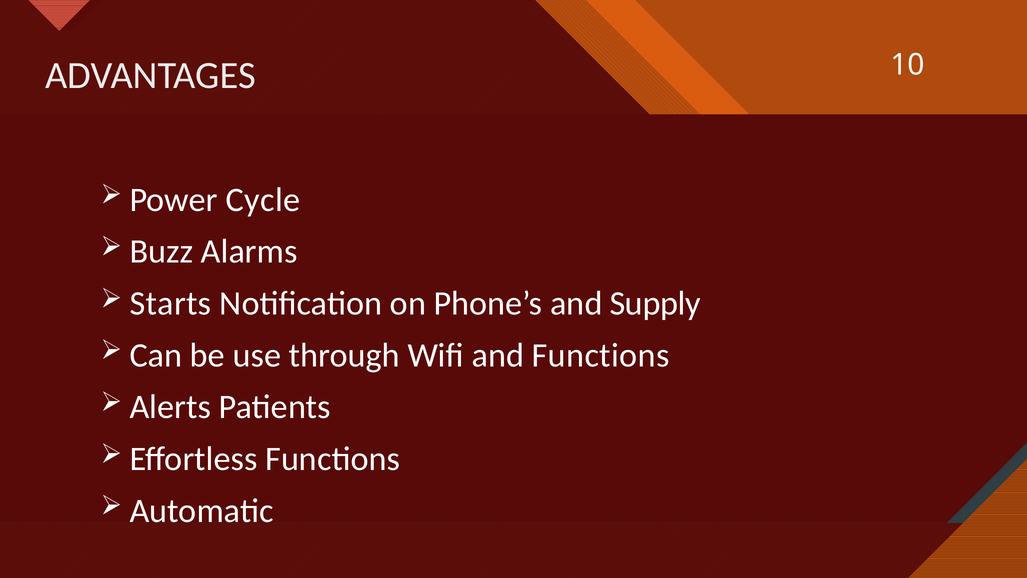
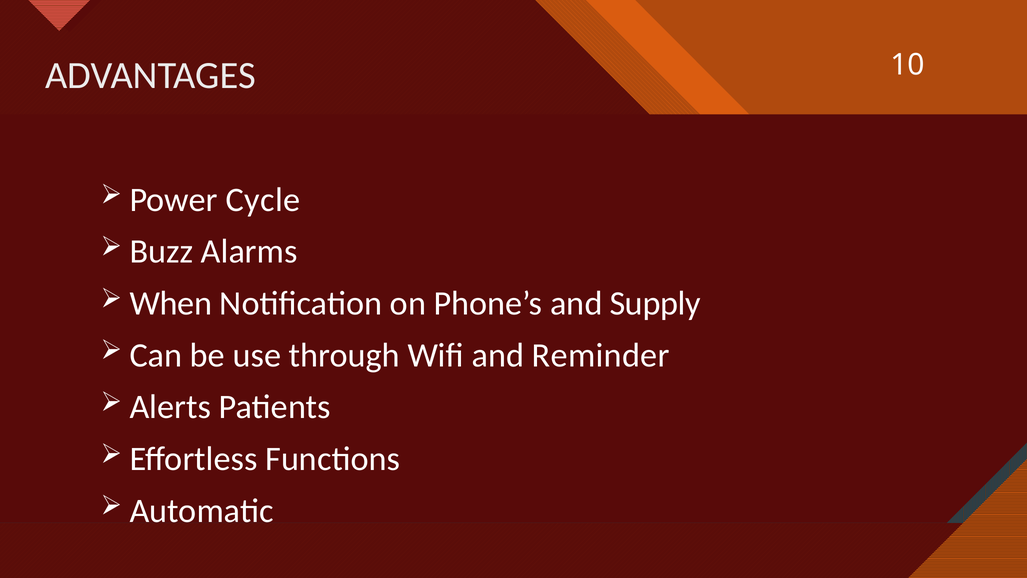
Starts: Starts -> When
and Functions: Functions -> Reminder
